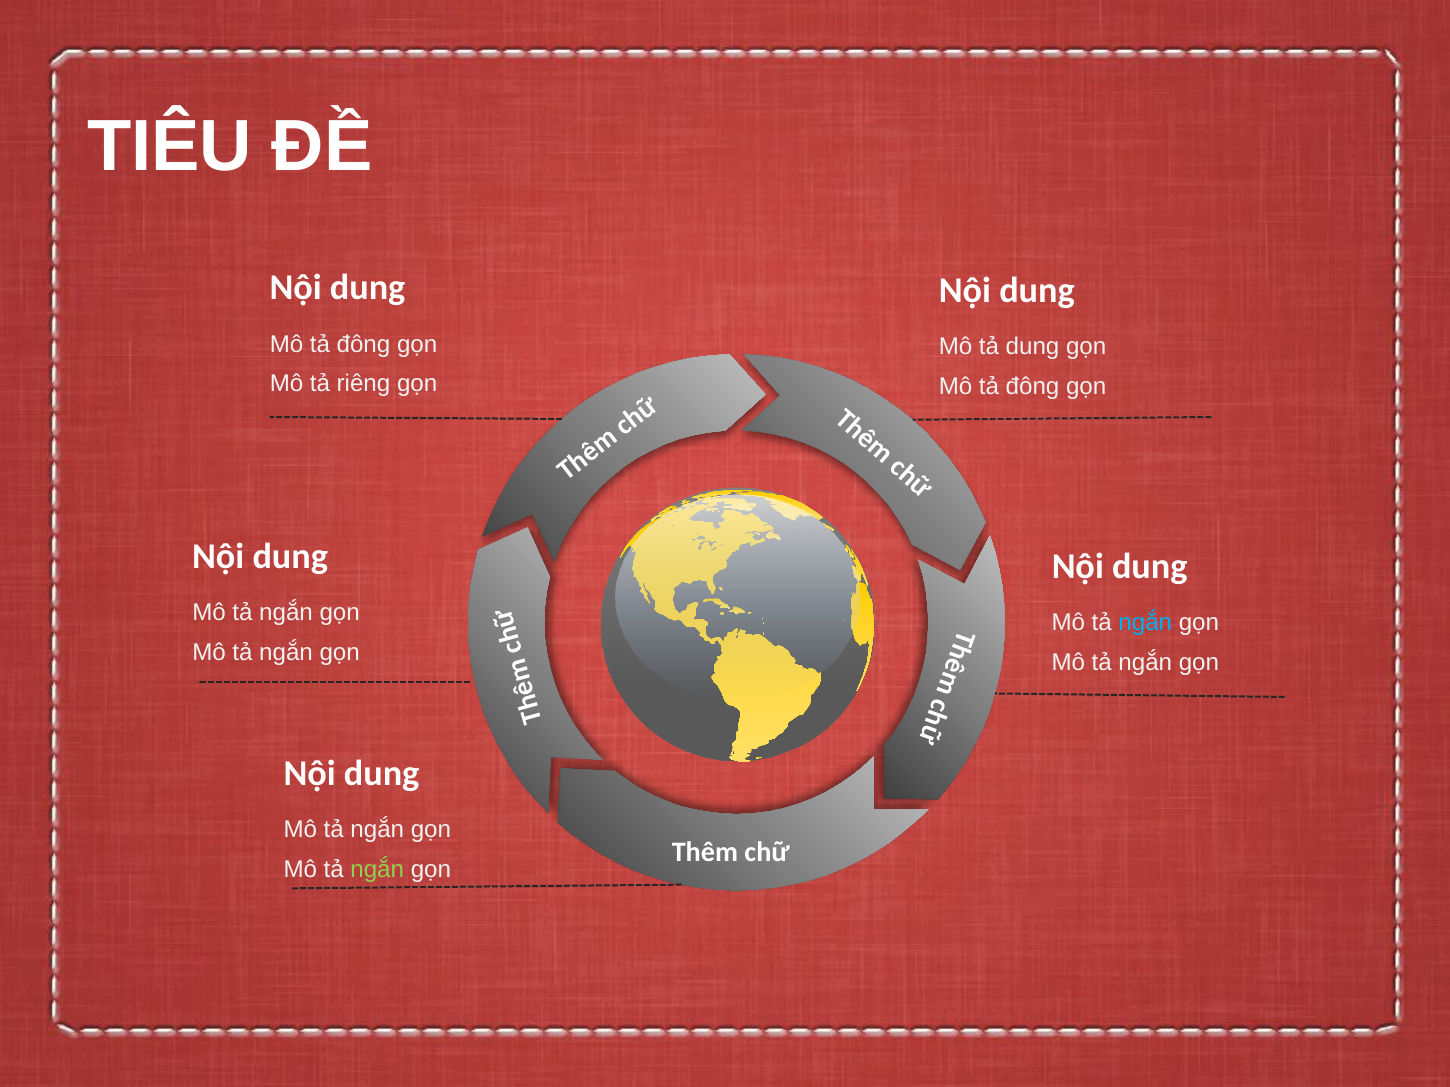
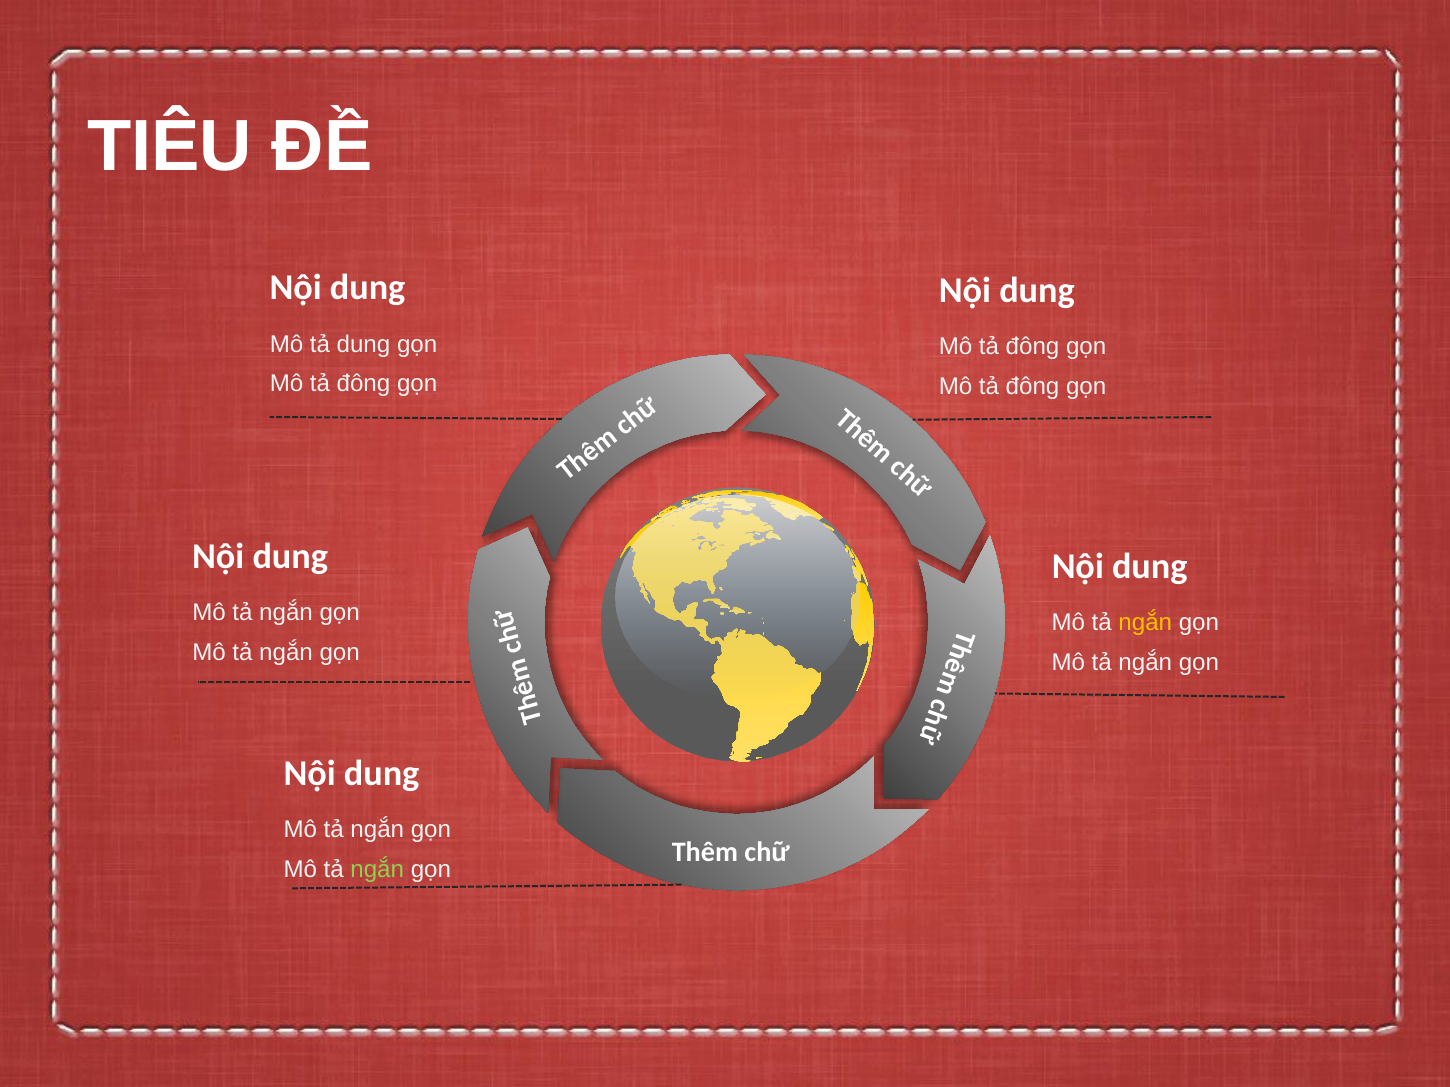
đông at (363, 344): đông -> dung
dung at (1033, 347): dung -> đông
riêng at (363, 384): riêng -> đông
ngắn at (1145, 623) colour: light blue -> yellow
